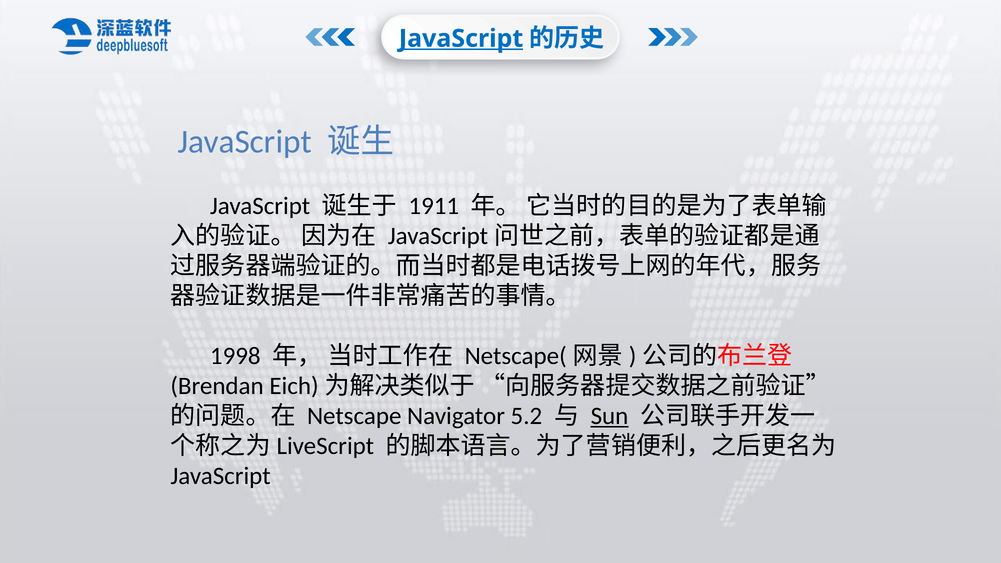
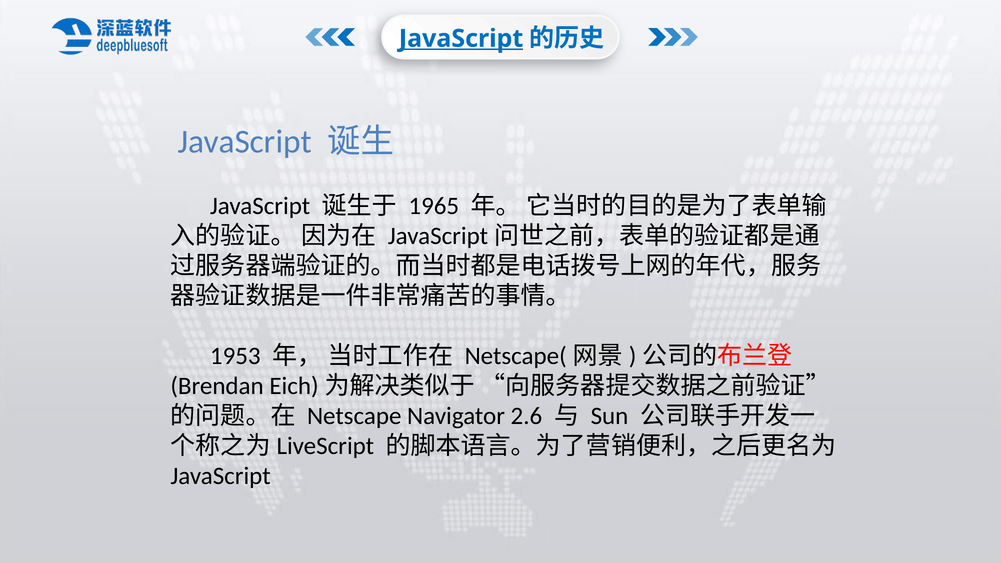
1911: 1911 -> 1965
1998: 1998 -> 1953
5.2: 5.2 -> 2.6
Sun underline: present -> none
